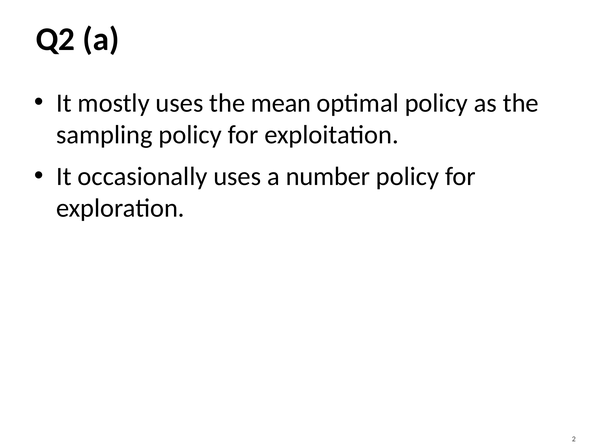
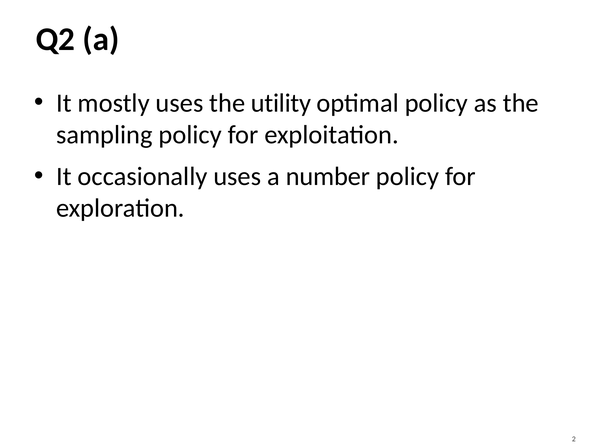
mean: mean -> utility
